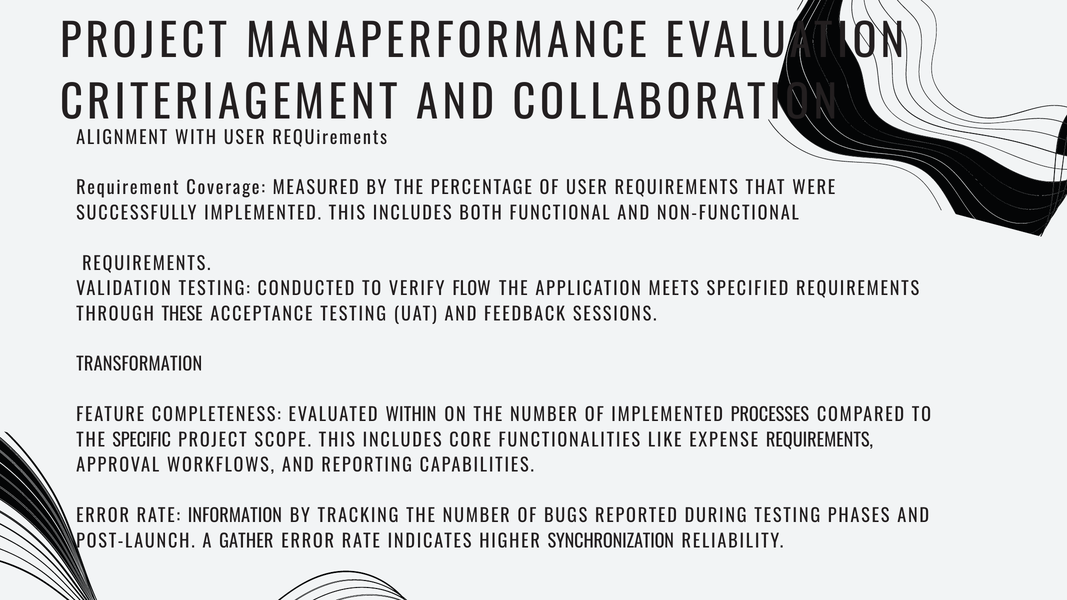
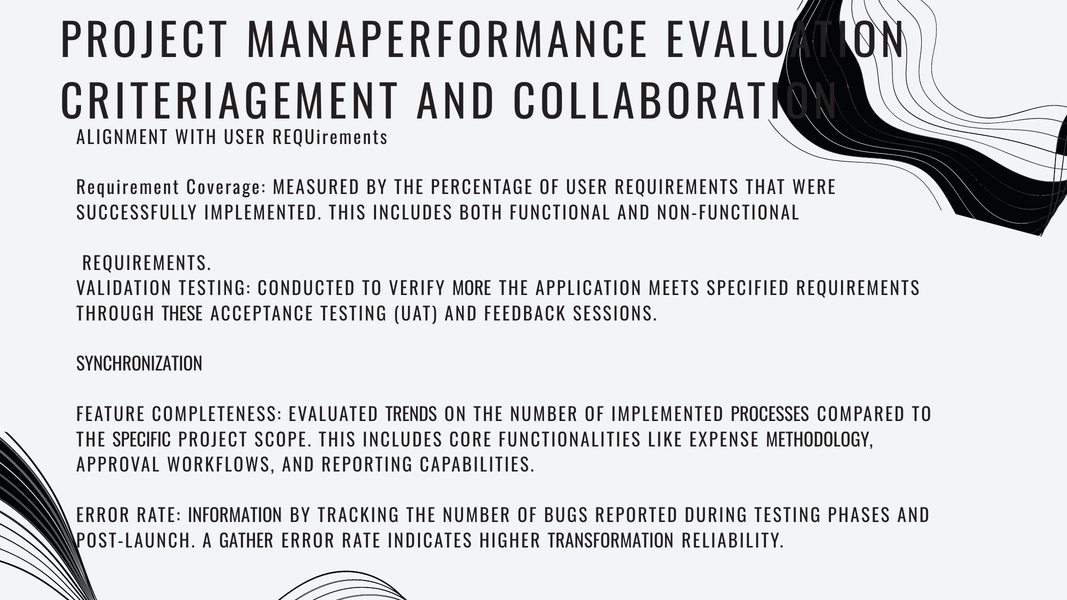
FLOW: FLOW -> MORE
TRANSFORMATION: TRANSFORMATION -> SYNCHRONIZATION
WITHIN: WITHIN -> TRENDS
EXPENSE REQUIREMENTS: REQUIREMENTS -> METHODOLOGY
SYNCHRONIZATION: SYNCHRONIZATION -> TRANSFORMATION
